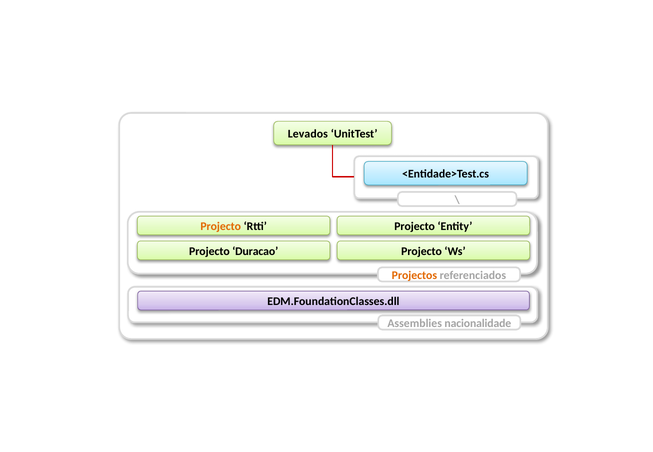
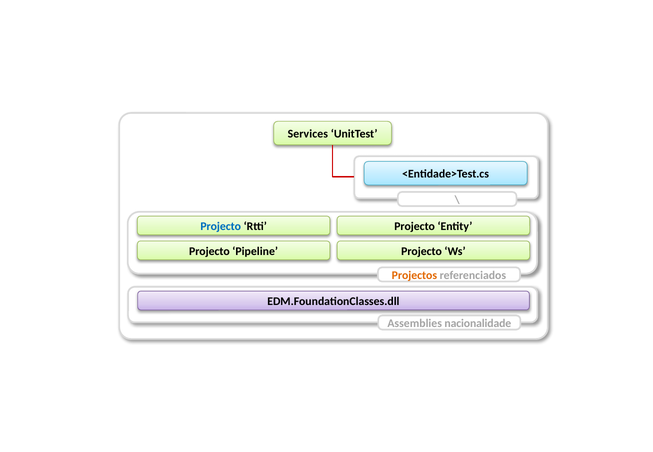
Levados: Levados -> Services
Projecto at (221, 226) colour: orange -> blue
Duracao: Duracao -> Pipeline
